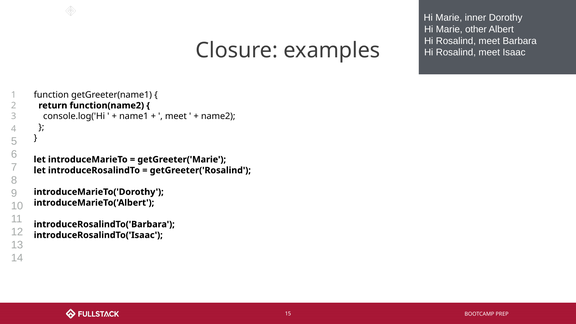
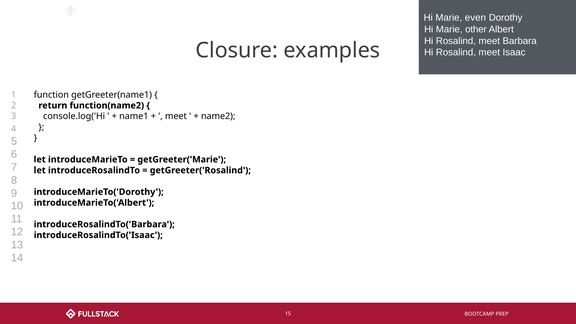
inner: inner -> even
